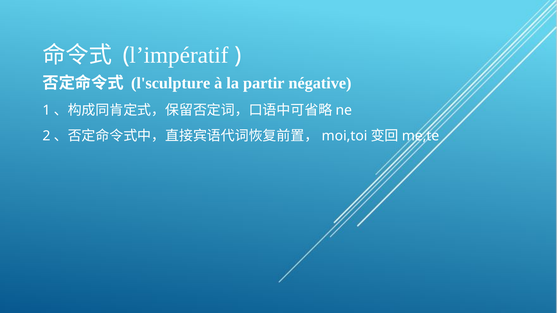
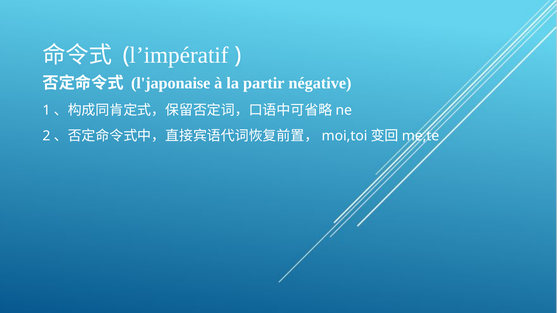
l'sculpture: l'sculpture -> l'japonaise
